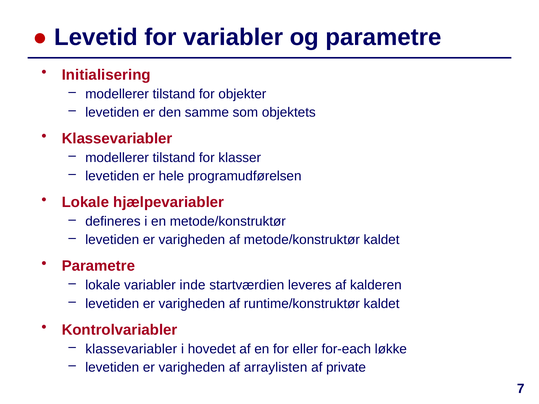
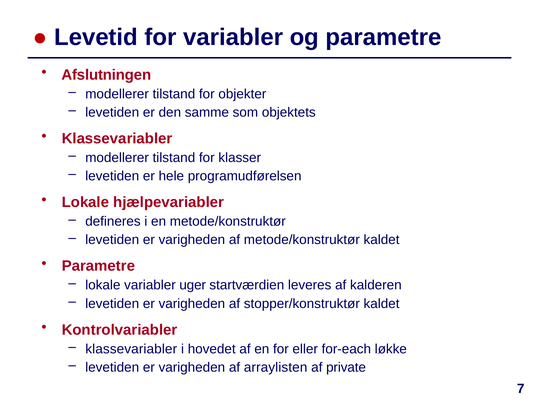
Initialisering: Initialisering -> Afslutningen
inde: inde -> uger
runtime/konstruktør: runtime/konstruktør -> stopper/konstruktør
